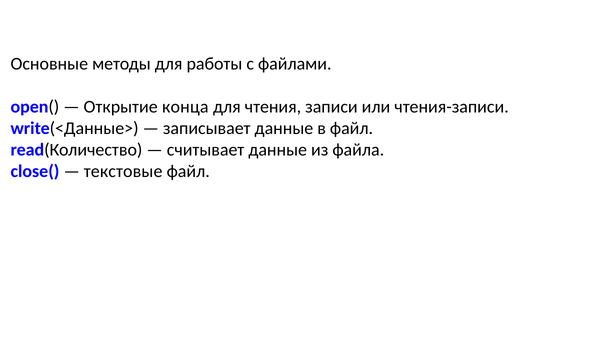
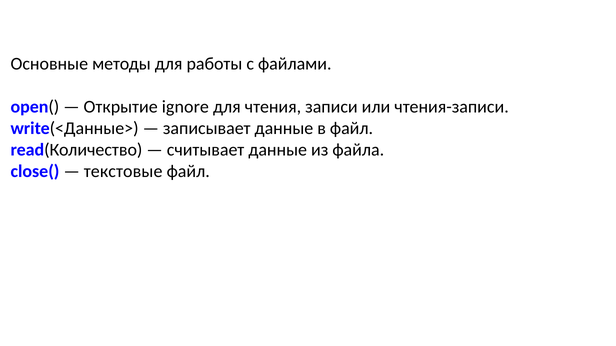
конца: конца -> ignore
